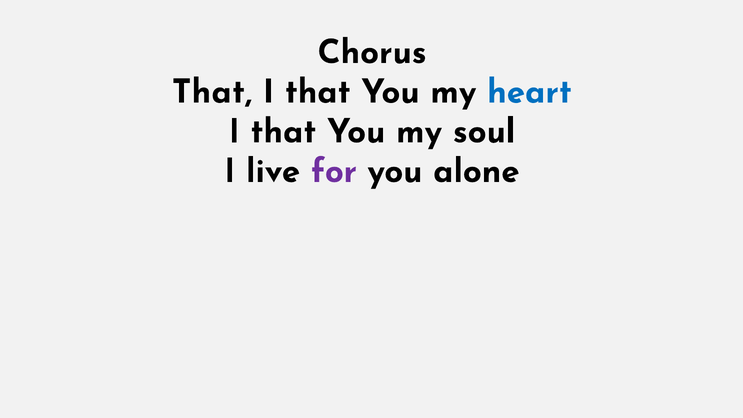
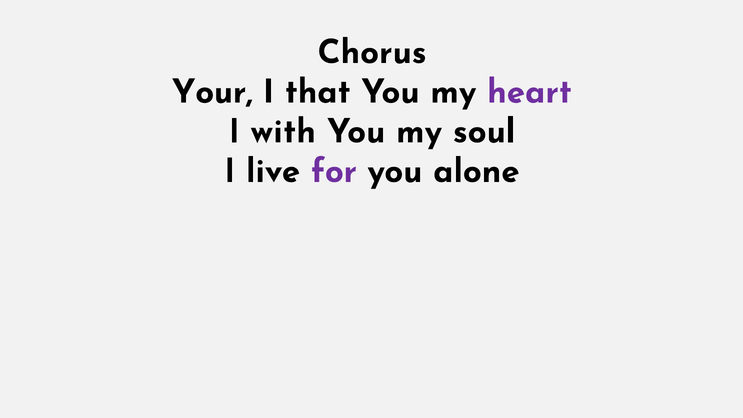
That at (212, 92): That -> Your
heart colour: blue -> purple
that at (283, 131): that -> with
